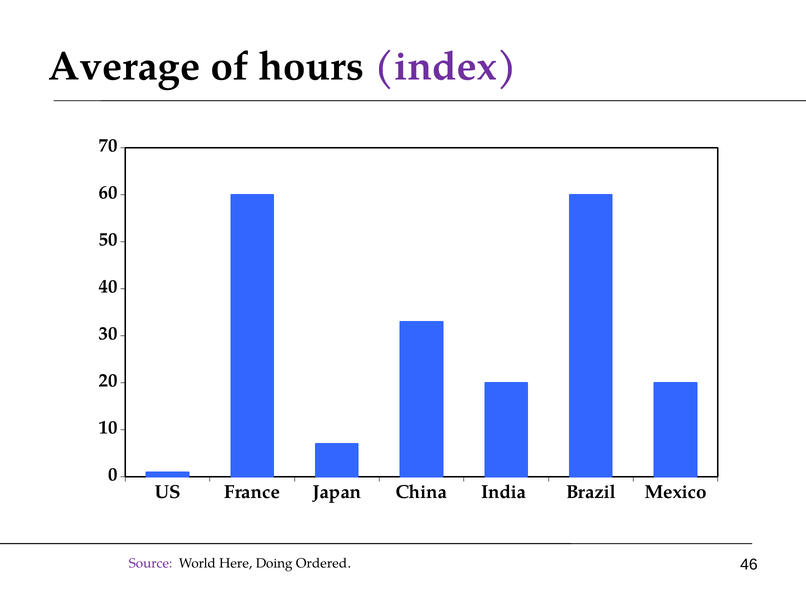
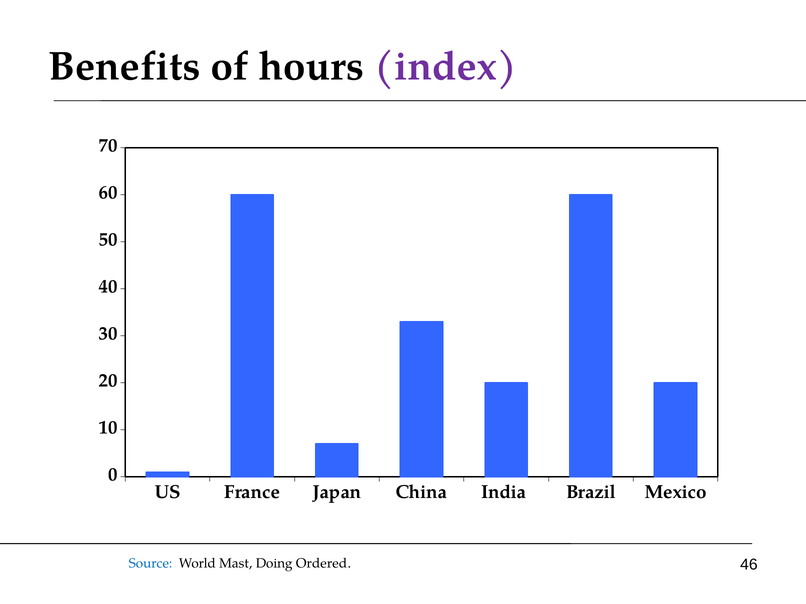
Average: Average -> Benefits
Source colour: purple -> blue
Here: Here -> Mast
